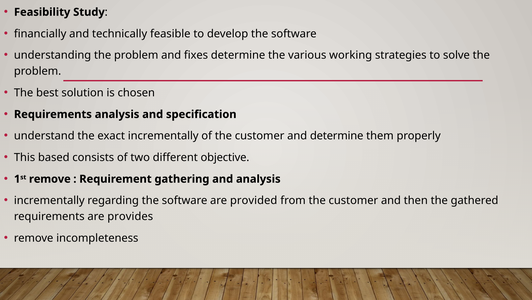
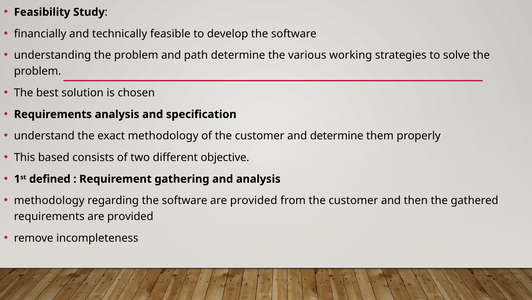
fixes: fixes -> path
exact incrementally: incrementally -> methodology
1st remove: remove -> defined
incrementally at (49, 200): incrementally -> methodology
requirements are provides: provides -> provided
